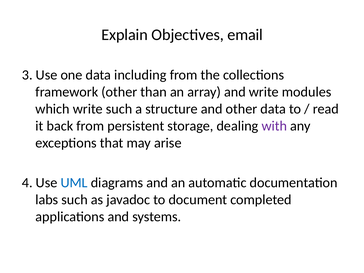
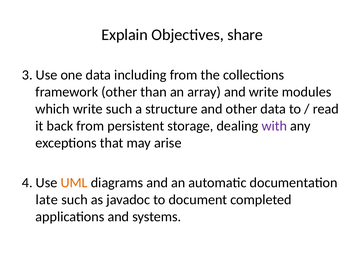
email: email -> share
UML colour: blue -> orange
labs: labs -> late
